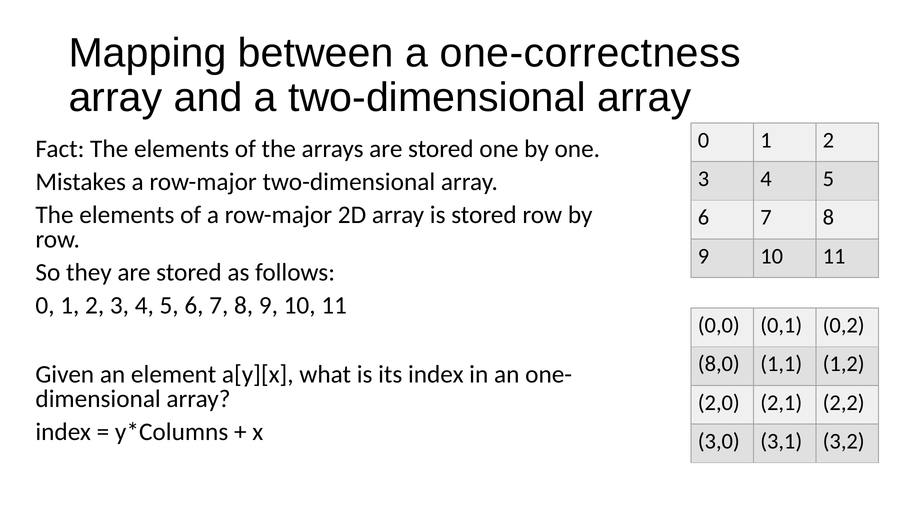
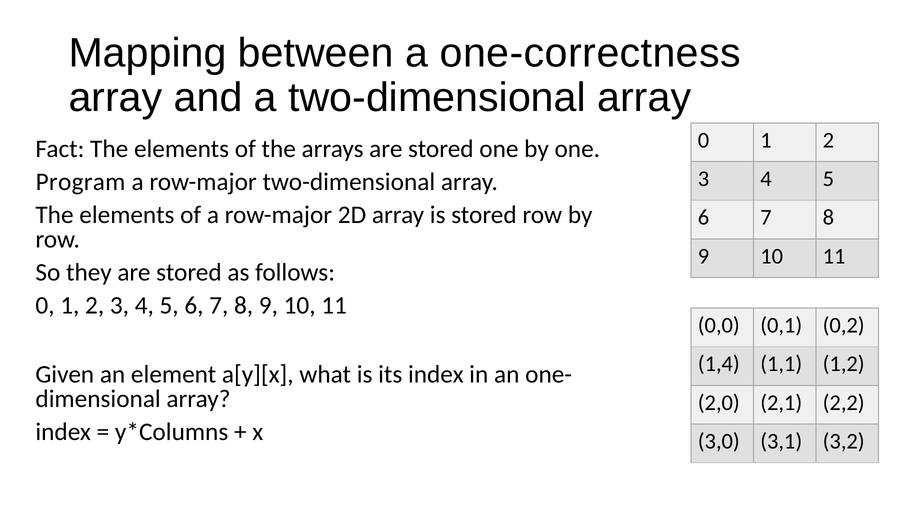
Mistakes: Mistakes -> Program
8,0: 8,0 -> 1,4
